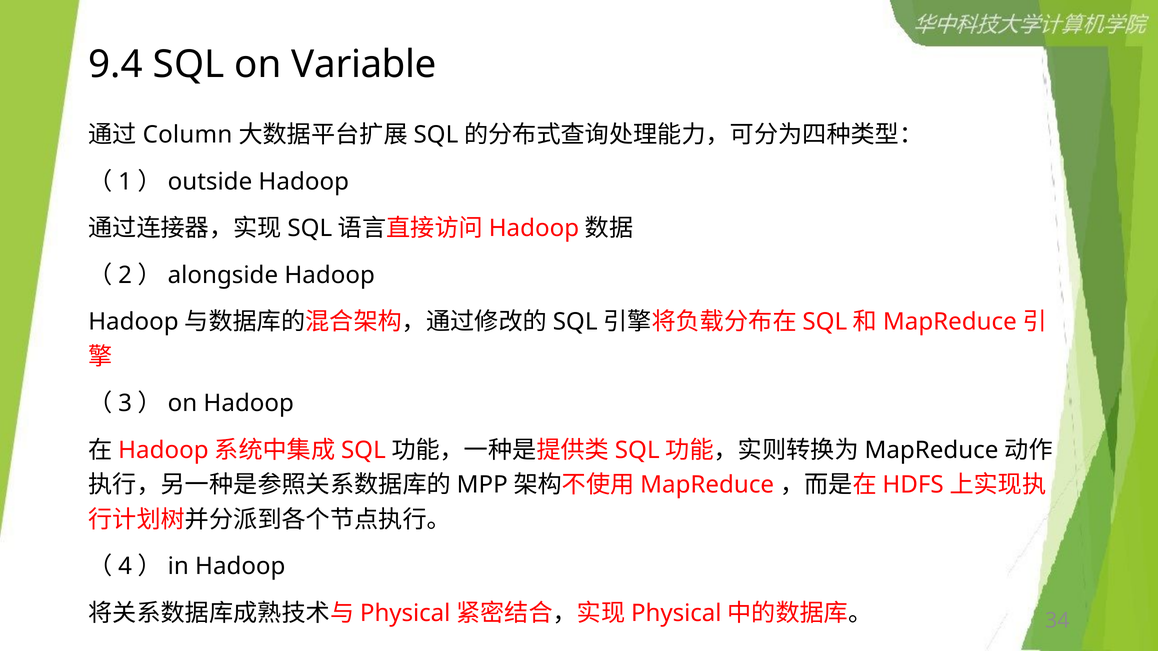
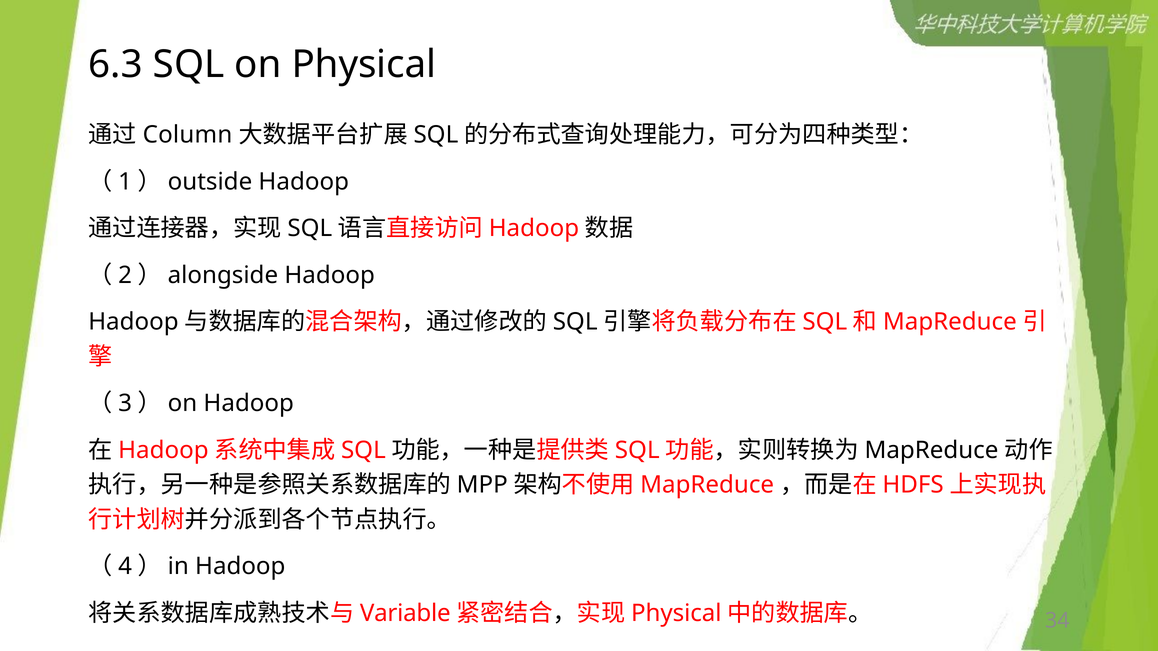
9.4: 9.4 -> 6.3
on Variable: Variable -> Physical
Physical at (405, 614): Physical -> Variable
